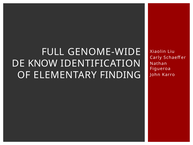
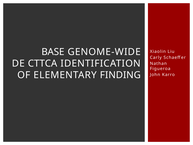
FULL: FULL -> BASE
KNOW: KNOW -> CTTCA
